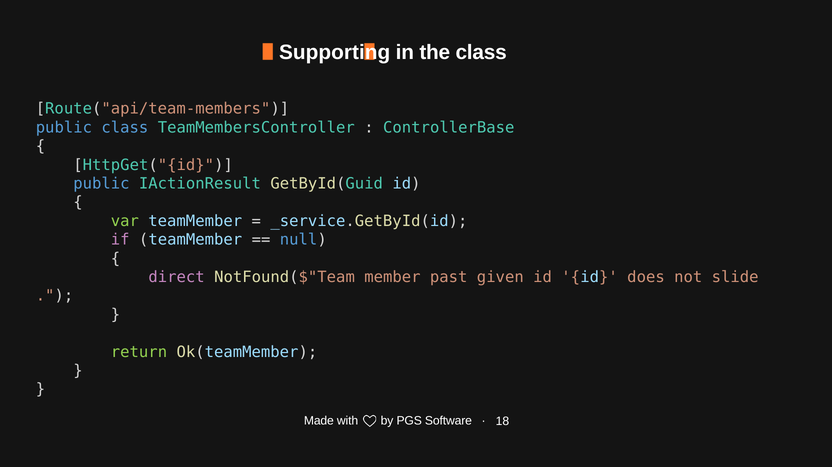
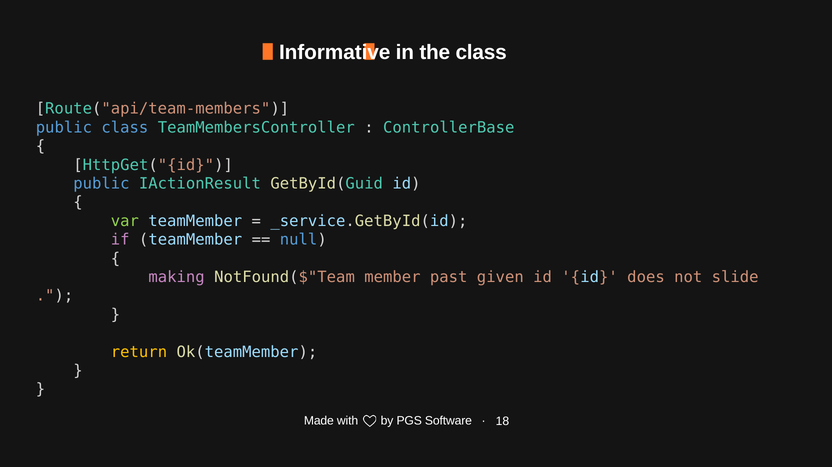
Supporting: Supporting -> Informative
direct: direct -> making
return colour: light green -> yellow
